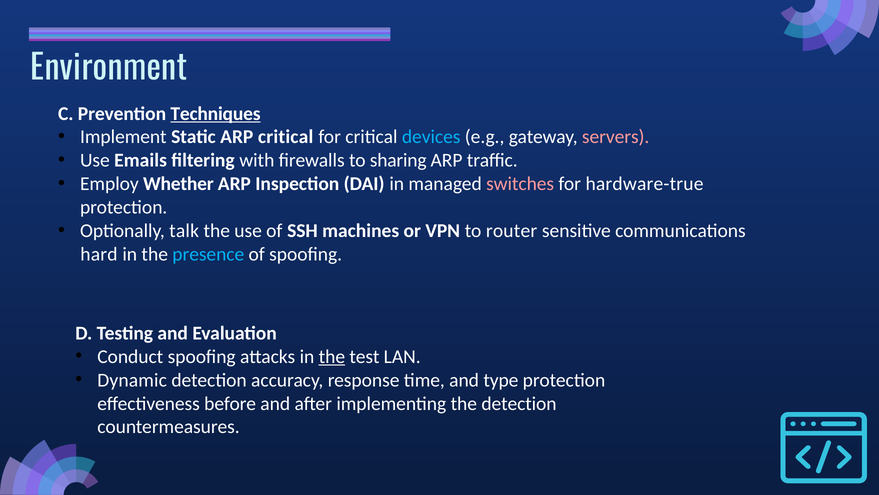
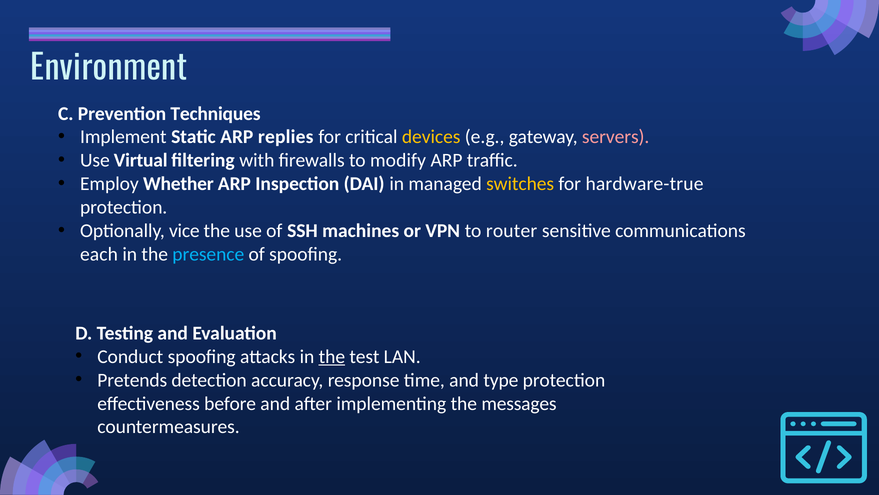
Techniques underline: present -> none
ARP critical: critical -> replies
devices colour: light blue -> yellow
Emails: Emails -> Virtual
sharing: sharing -> modify
switches colour: pink -> yellow
talk: talk -> vice
hard: hard -> each
Dynamic: Dynamic -> Pretends
the detection: detection -> messages
